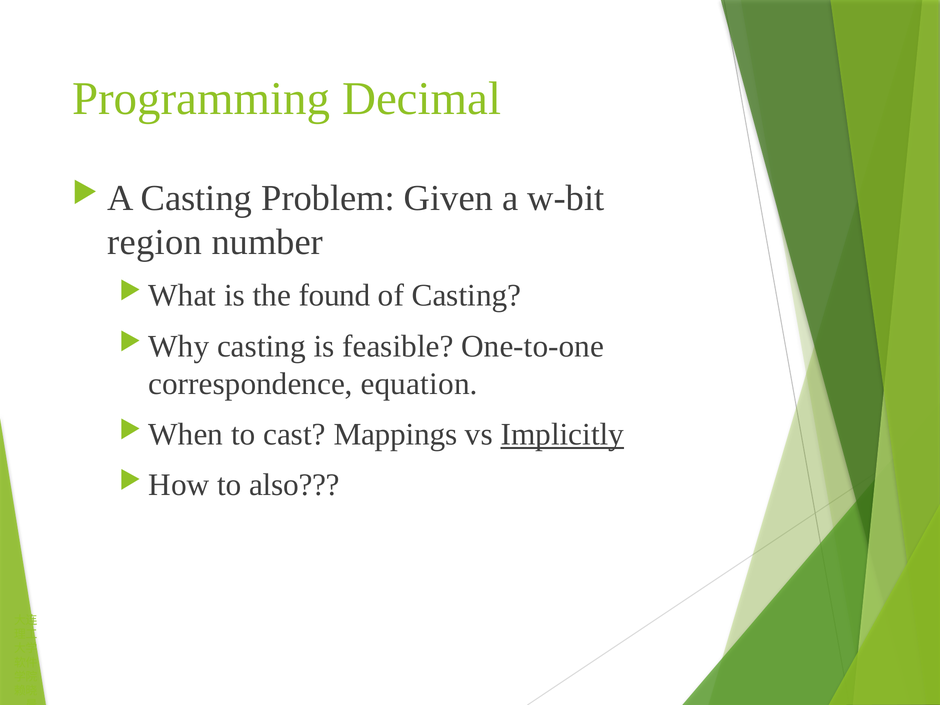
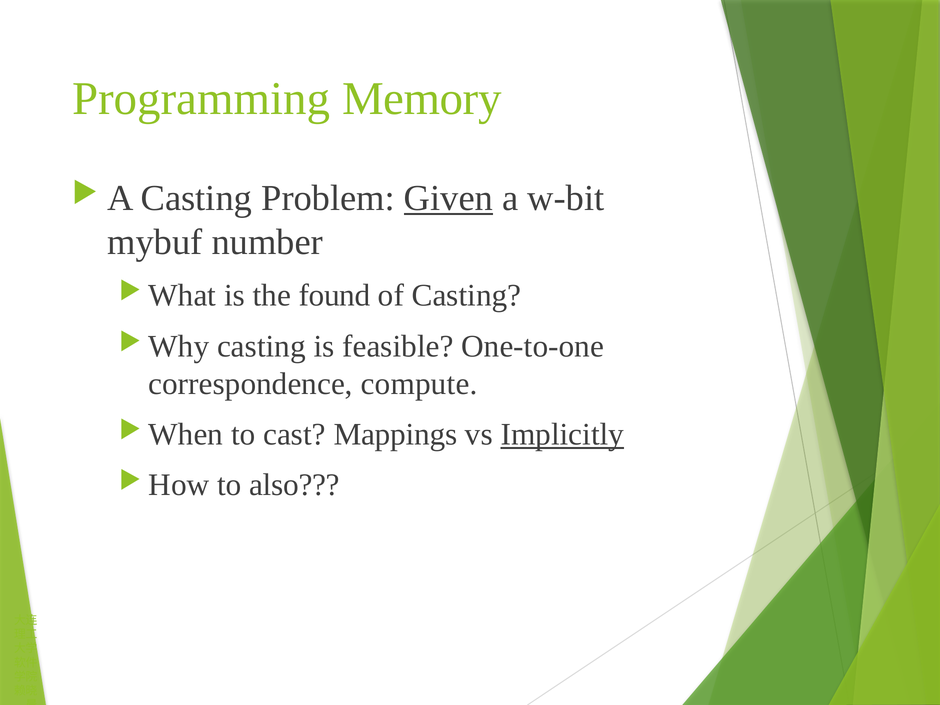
Decimal: Decimal -> Memory
Given underline: none -> present
region: region -> mybuf
equation: equation -> compute
